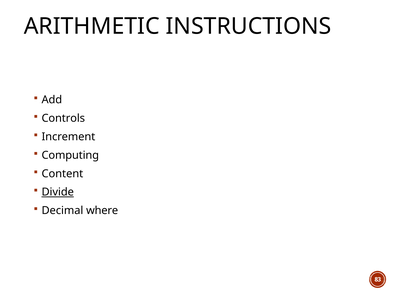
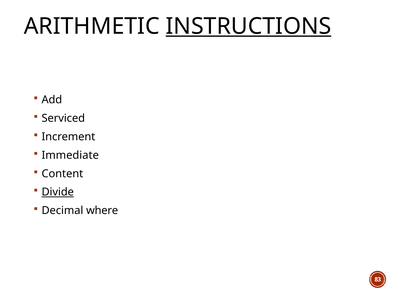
INSTRUCTIONS underline: none -> present
Controls: Controls -> Serviced
Computing: Computing -> Immediate
